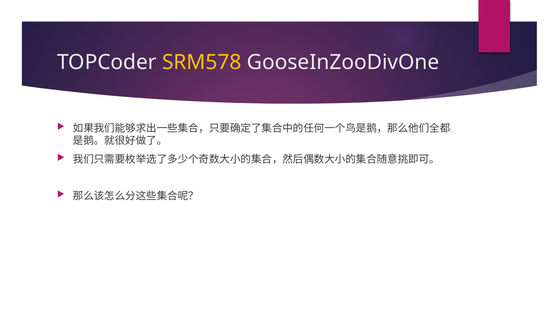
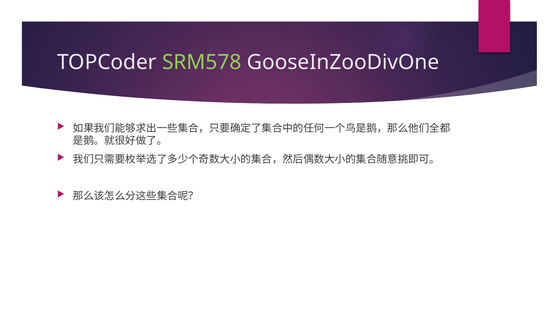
SRM578 colour: yellow -> light green
